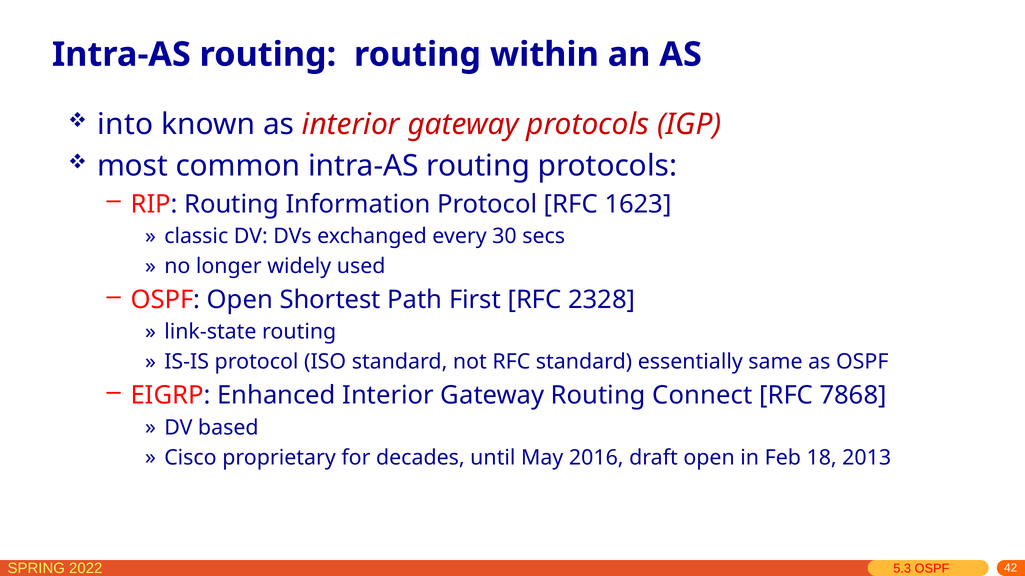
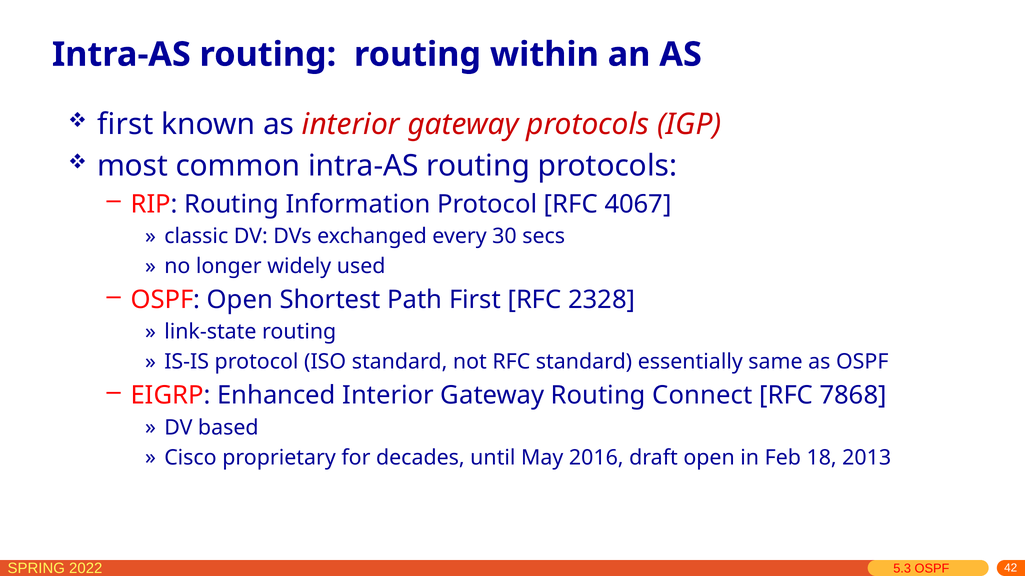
into at (125, 124): into -> first
1623: 1623 -> 4067
